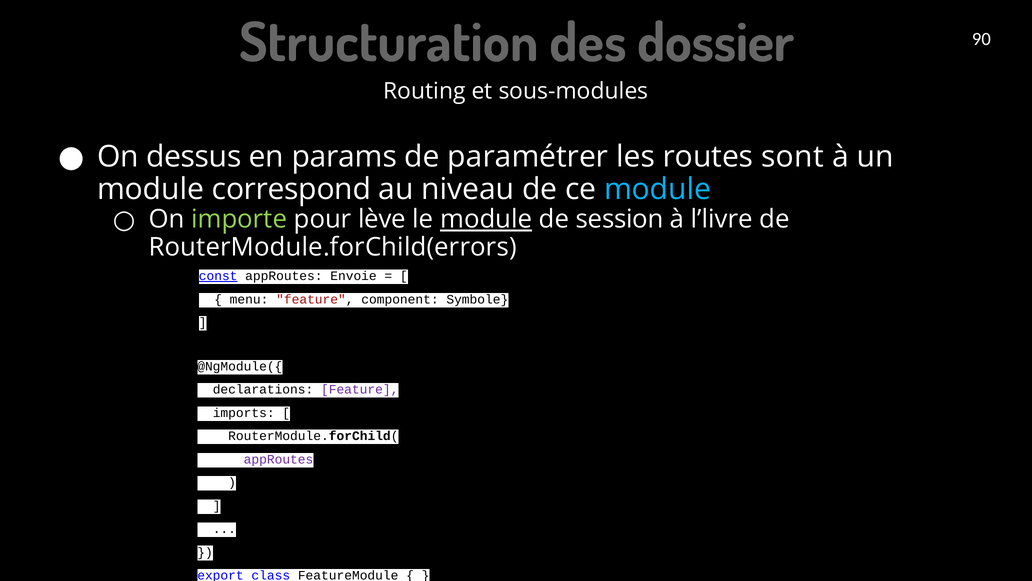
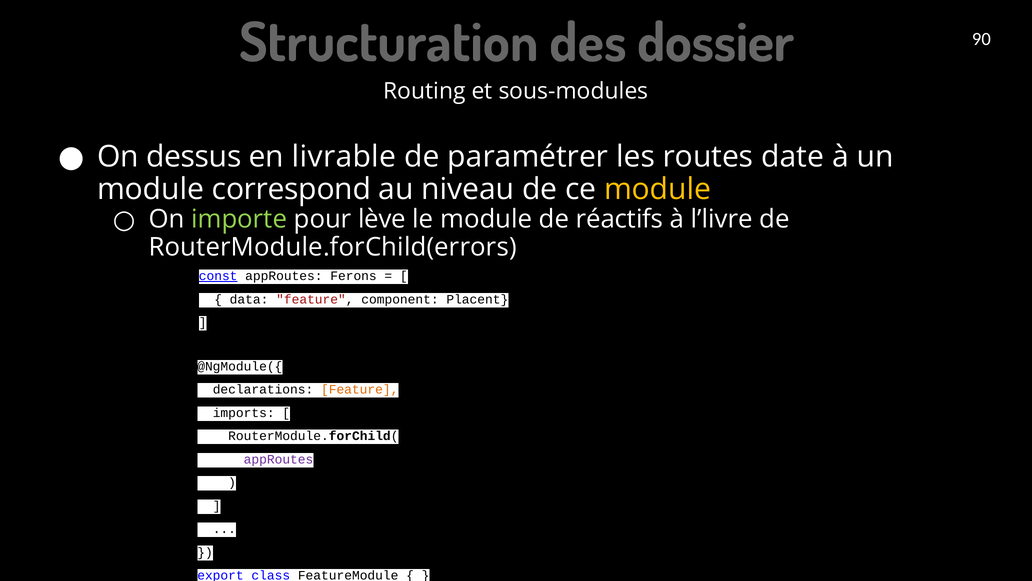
params: params -> livrable
sont: sont -> date
module at (658, 189) colour: light blue -> yellow
module at (486, 219) underline: present -> none
session: session -> réactifs
Envoie: Envoie -> Ferons
menu: menu -> data
Symbole: Symbole -> Placent
Feature at (360, 389) colour: purple -> orange
